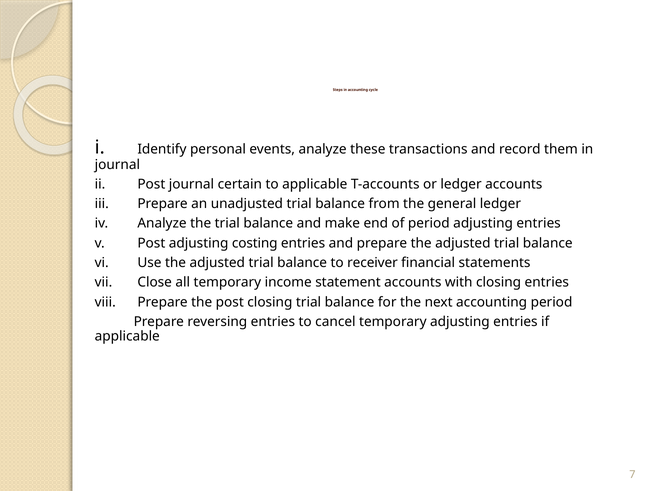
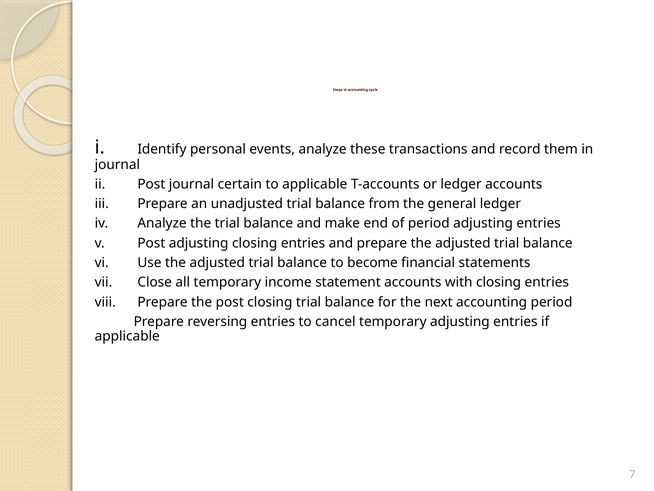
adjusting costing: costing -> closing
receiver: receiver -> become
